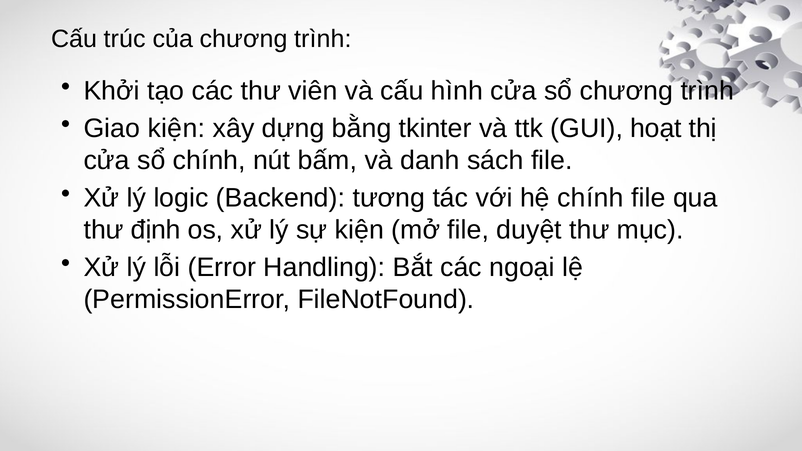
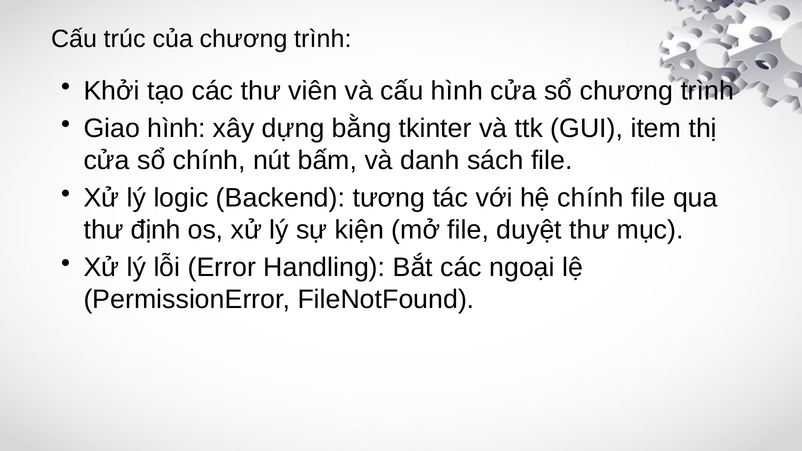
Giao kiện: kiện -> hình
hoạt: hoạt -> item
